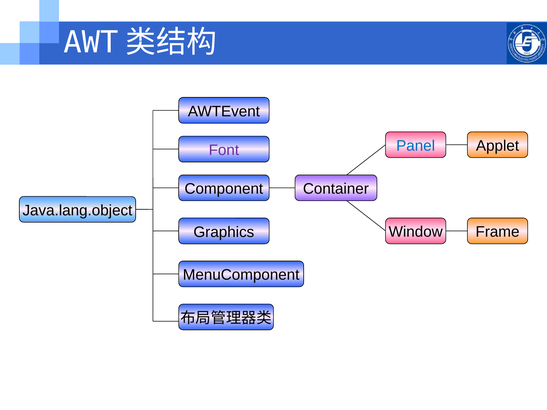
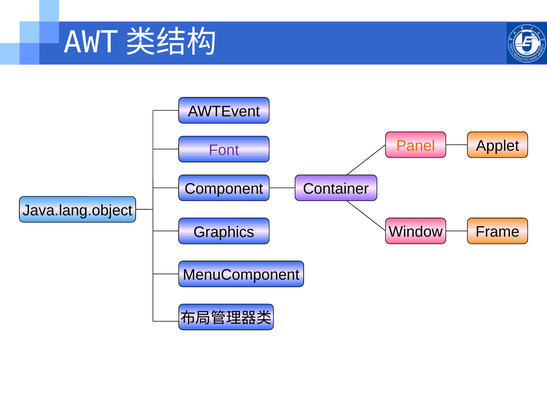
Panel colour: blue -> orange
